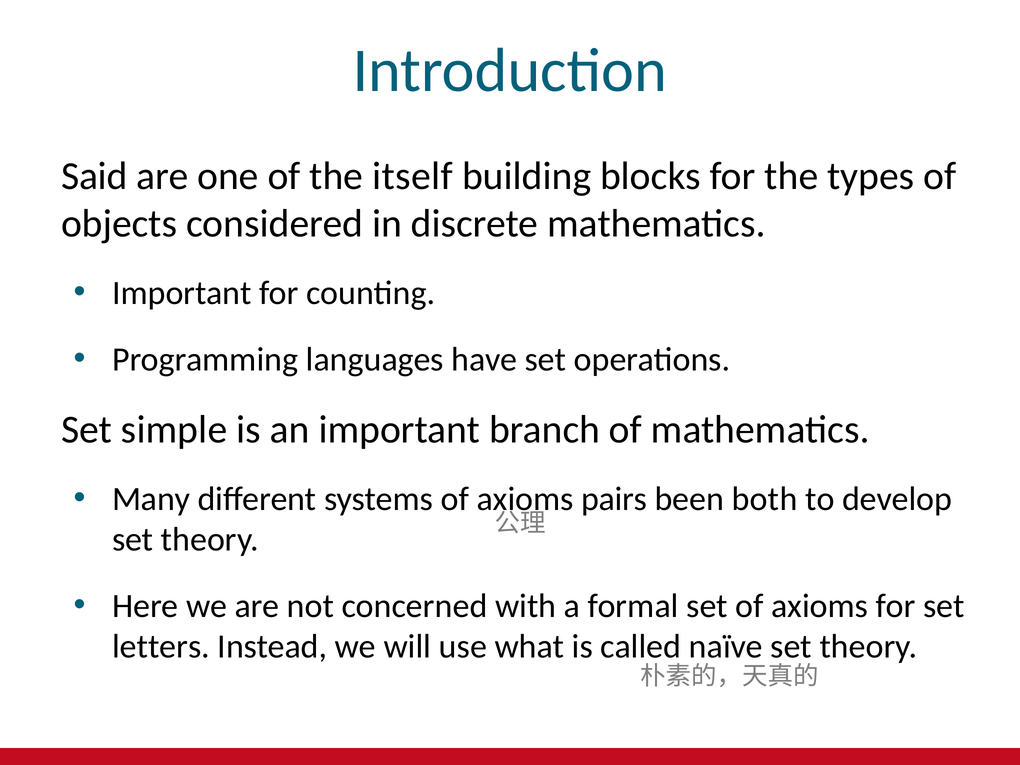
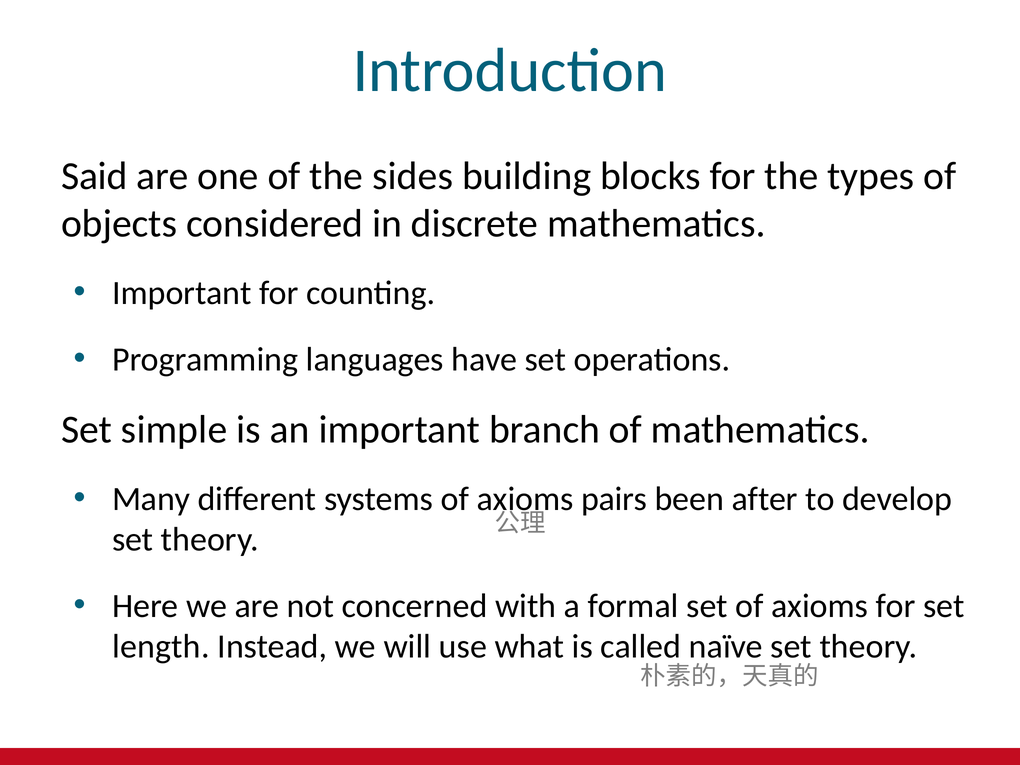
itself: itself -> sides
both: both -> after
letters: letters -> length
